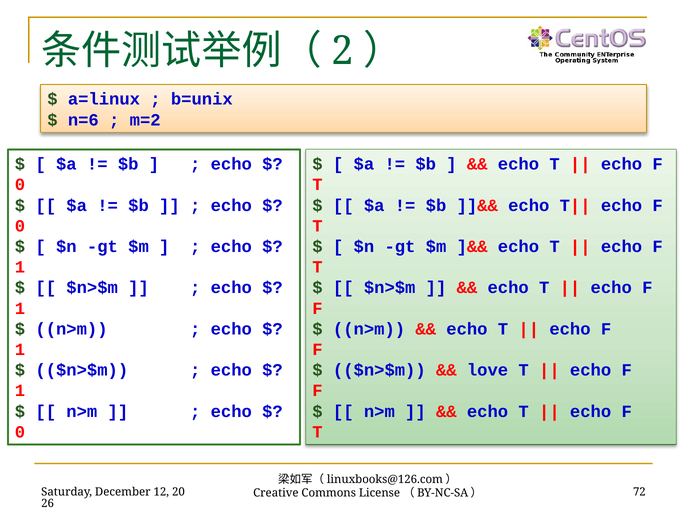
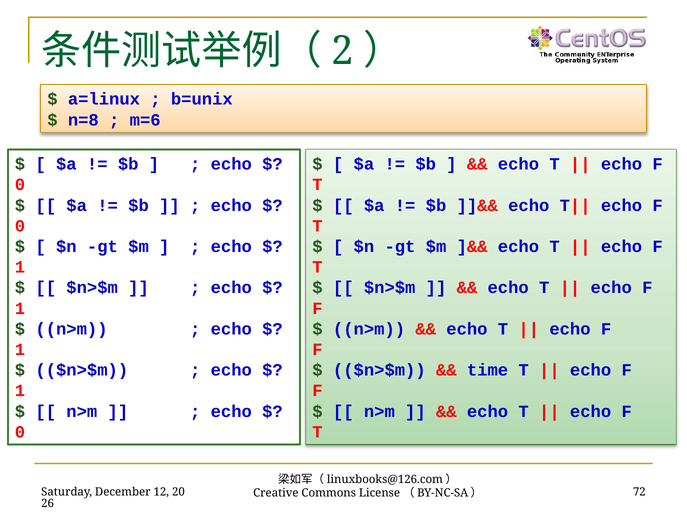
n=6: n=6 -> n=8
m=2: m=2 -> m=6
love: love -> time
